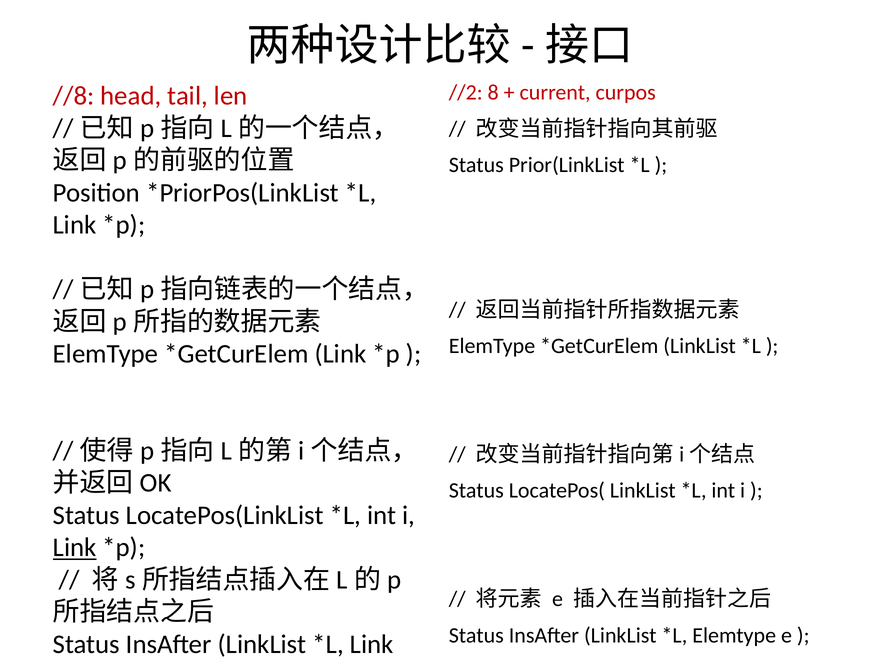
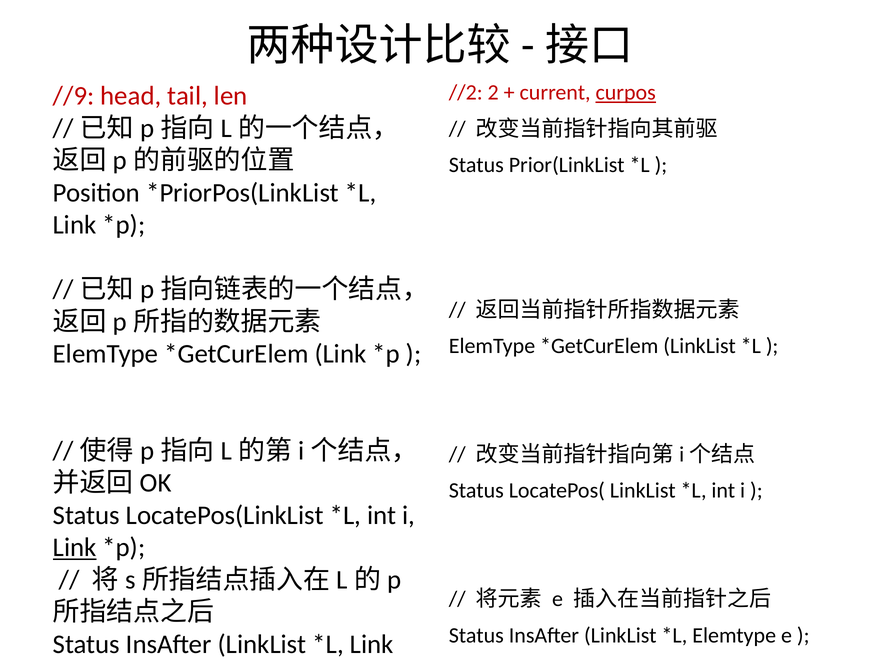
8: 8 -> 2
curpos underline: none -> present
//8: //8 -> //9
